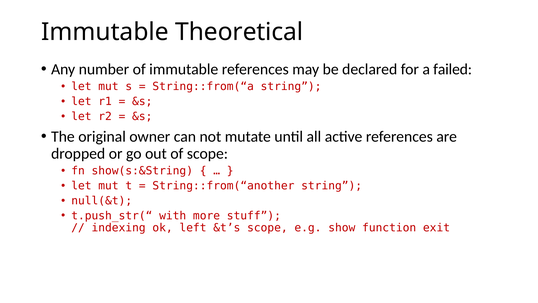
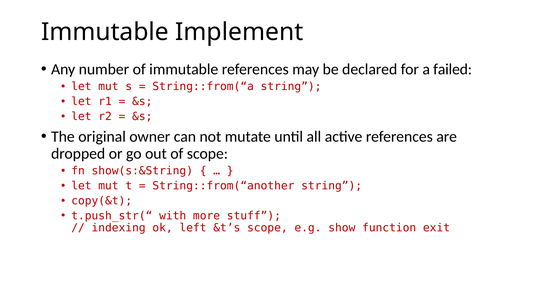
Theoretical: Theoretical -> Implement
null(&t: null(&t -> copy(&t
